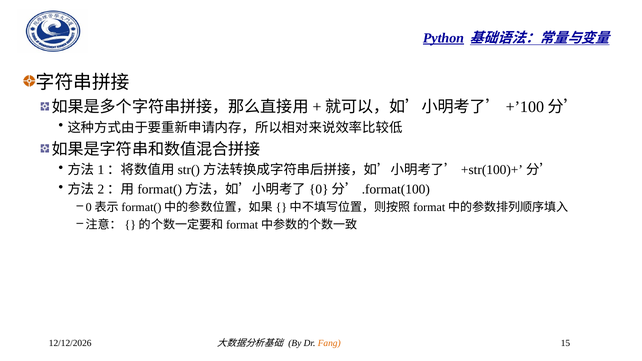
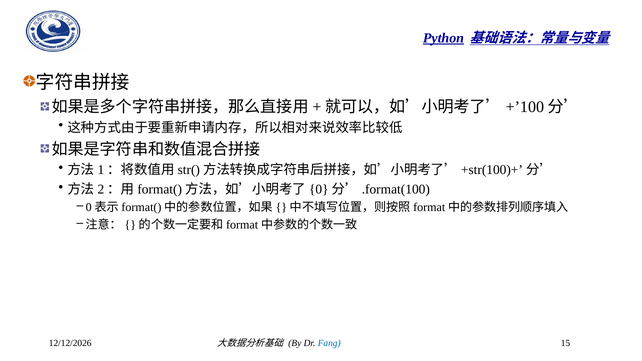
Fang colour: orange -> blue
